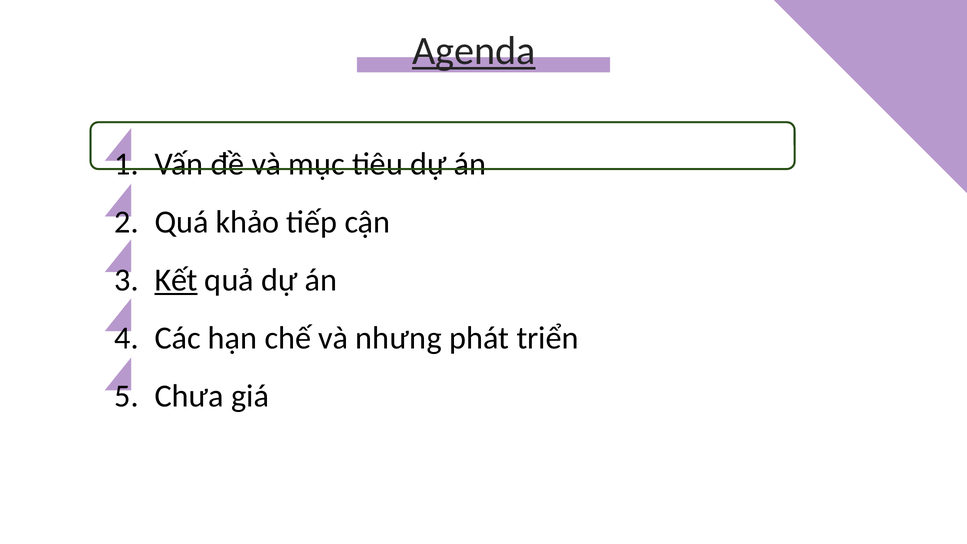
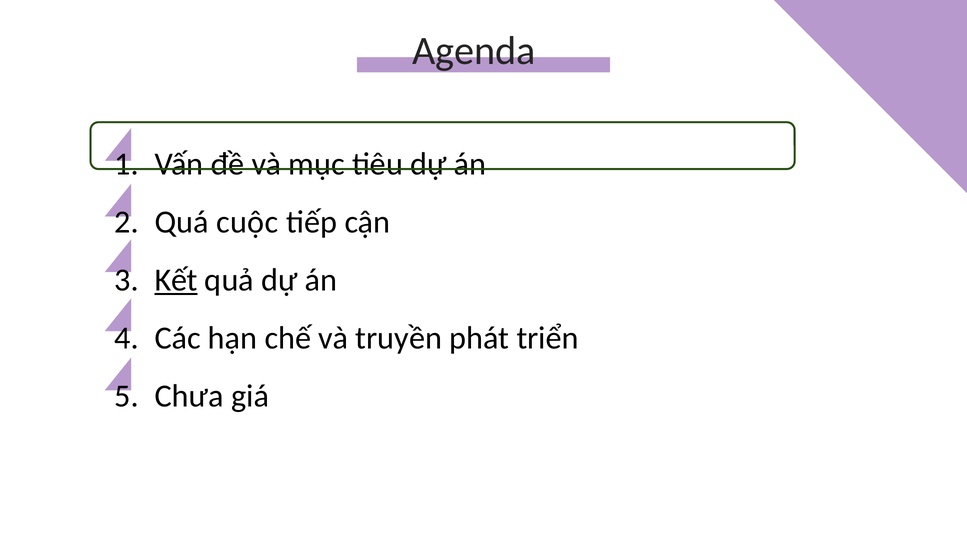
Agenda underline: present -> none
khảo: khảo -> cuộc
nhưng: nhưng -> truyền
